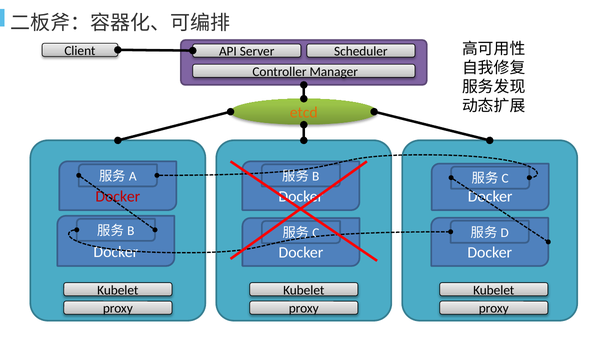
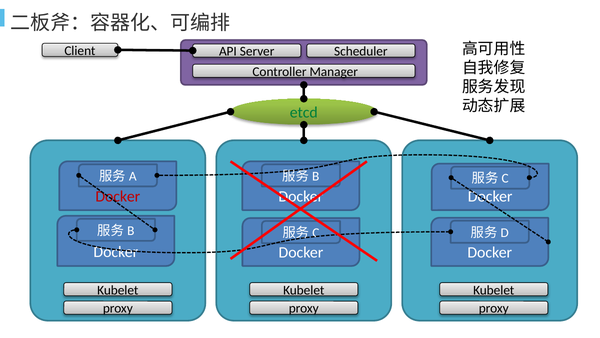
etcd colour: orange -> green
